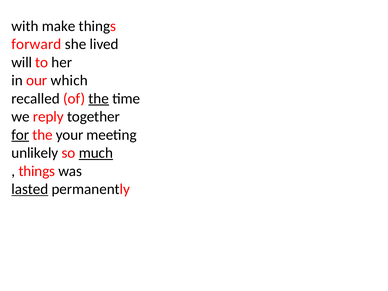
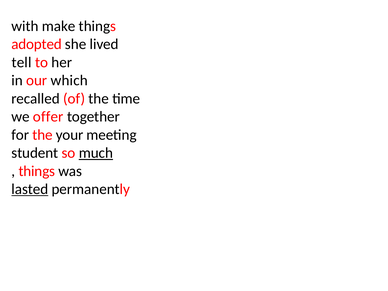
forward: forward -> adopted
will: will -> tell
the at (99, 99) underline: present -> none
reply: reply -> offer
for underline: present -> none
unlikely: unlikely -> student
